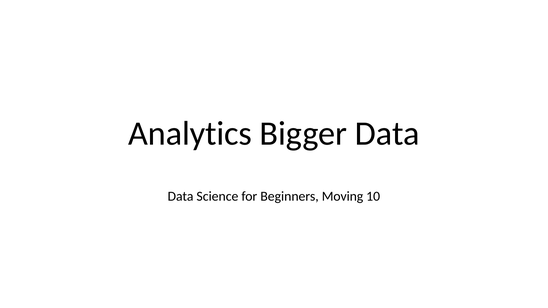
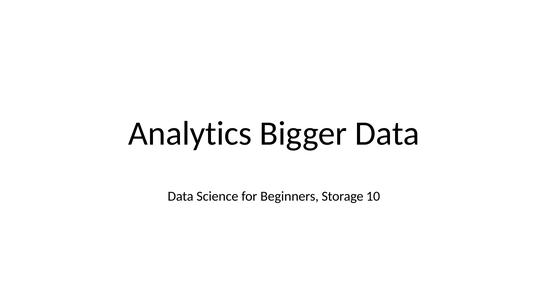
Moving: Moving -> Storage
